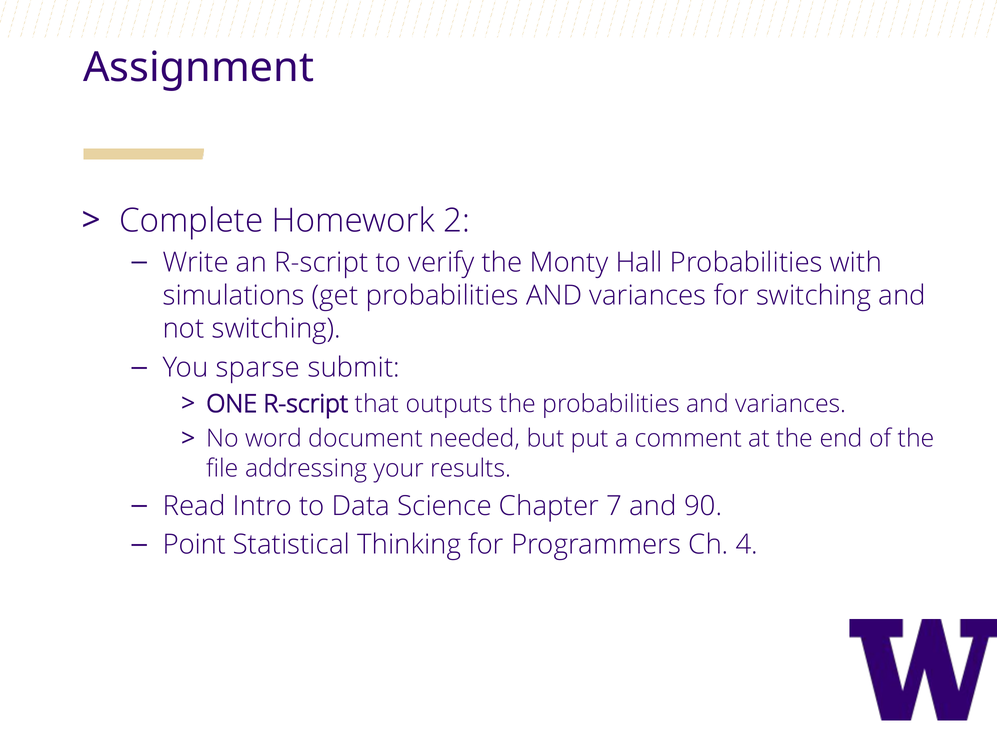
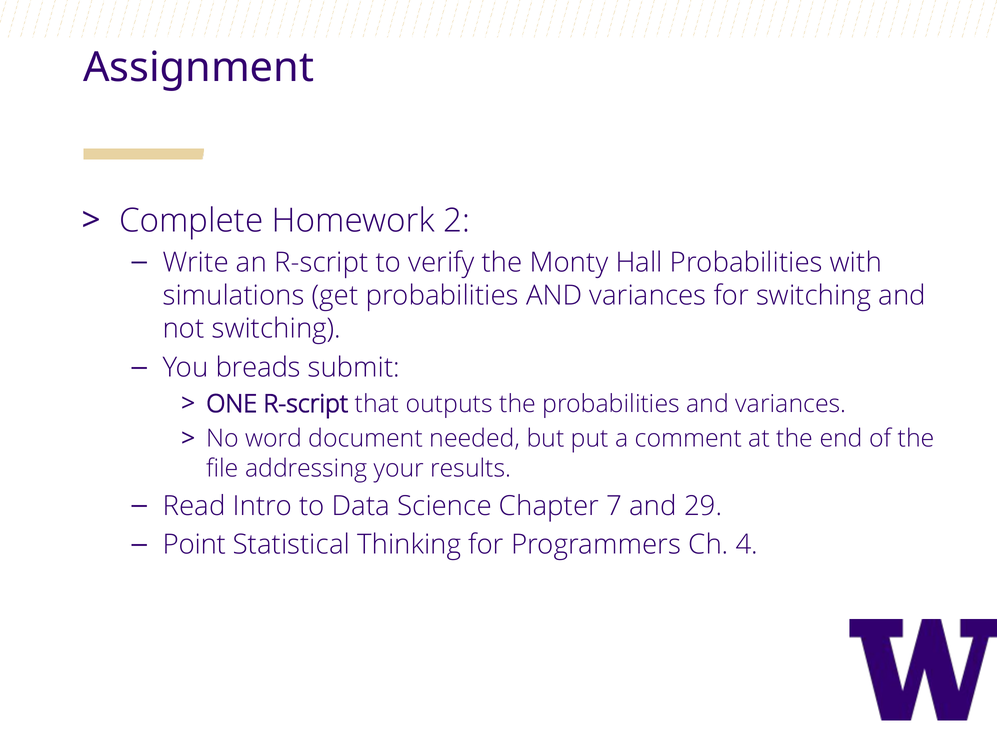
sparse: sparse -> breads
90: 90 -> 29
